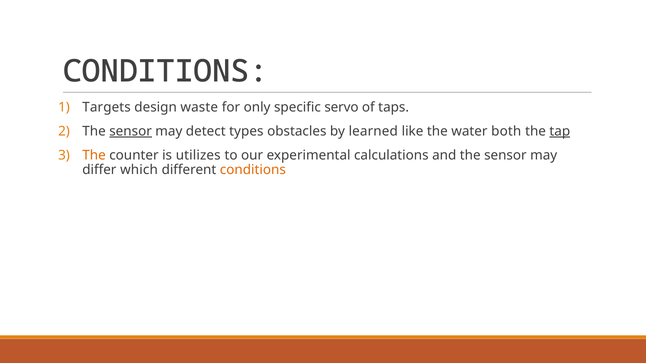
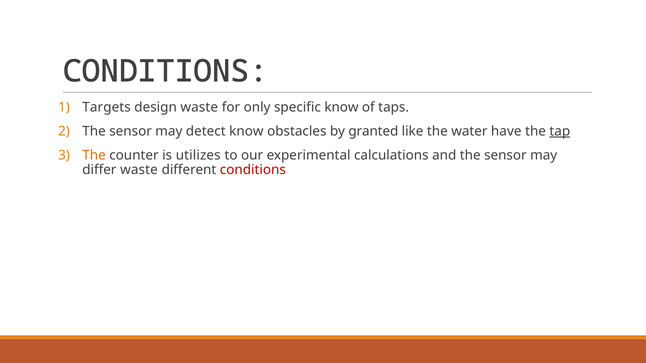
specific servo: servo -> know
sensor at (131, 131) underline: present -> none
detect types: types -> know
learned: learned -> granted
both: both -> have
differ which: which -> waste
conditions at (253, 170) colour: orange -> red
